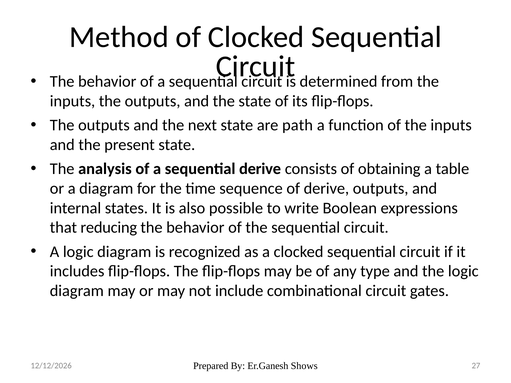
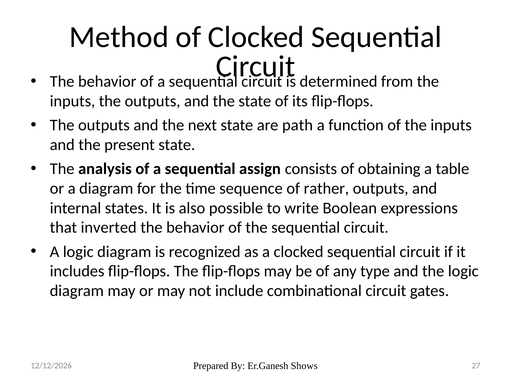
sequential derive: derive -> assign
of derive: derive -> rather
reducing: reducing -> inverted
